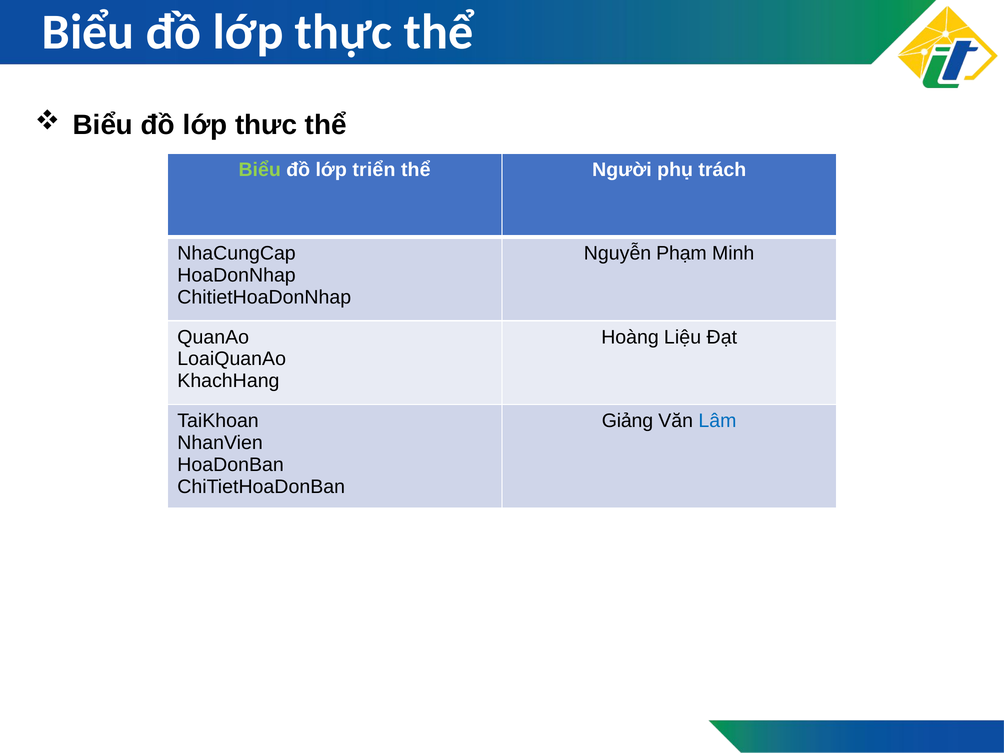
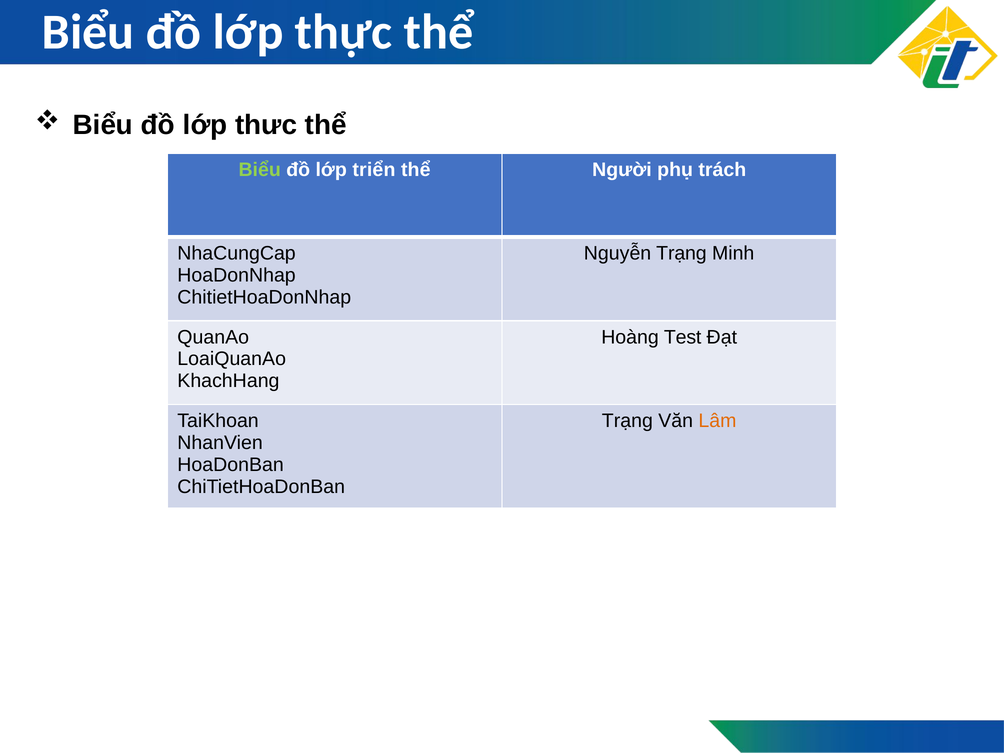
Nguyễn Phạm: Phạm -> Trạng
Liệu: Liệu -> Test
Giảng at (627, 421): Giảng -> Trạng
Lâm colour: blue -> orange
